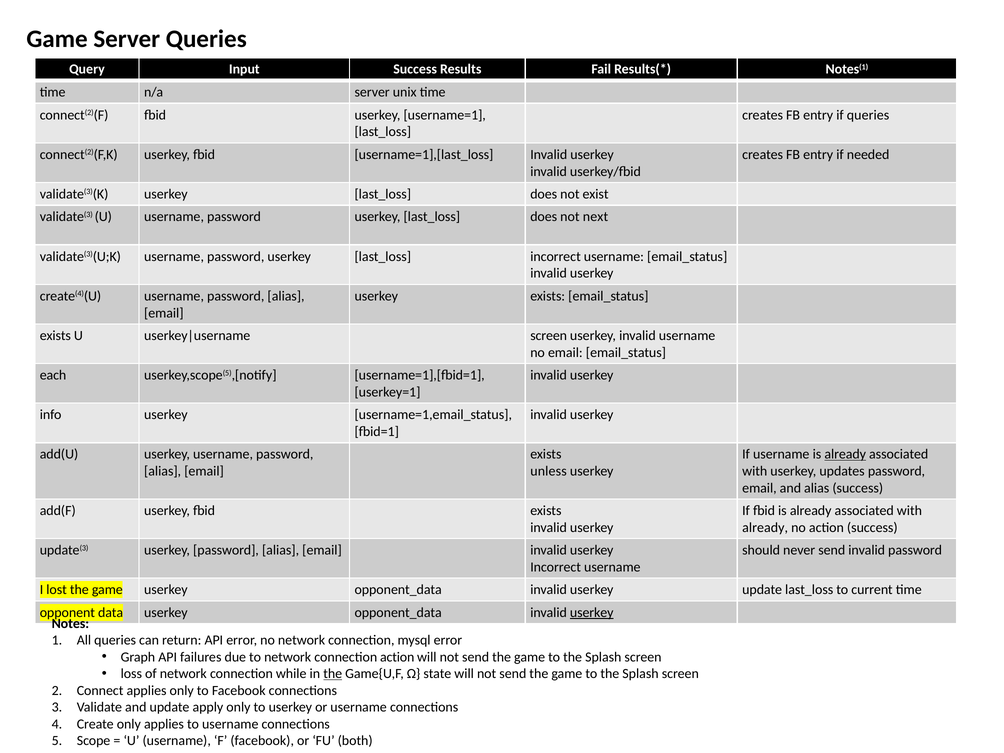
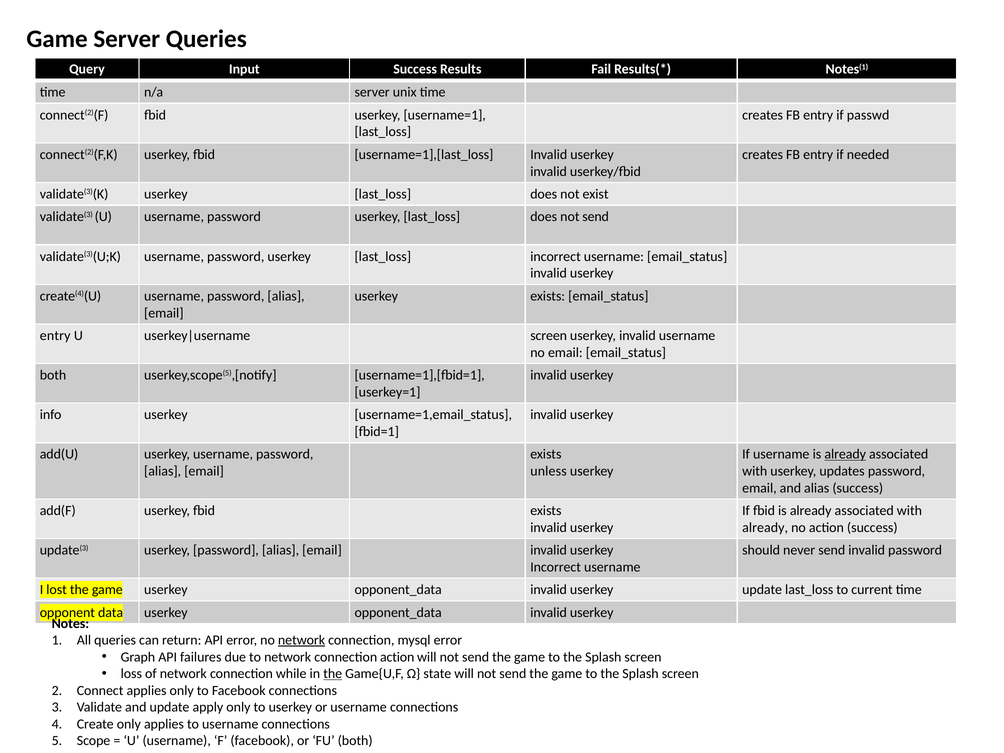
if queries: queries -> passwd
does not next: next -> send
exists at (55, 336): exists -> entry
each at (53, 375): each -> both
userkey at (592, 613) underline: present -> none
network at (302, 640) underline: none -> present
